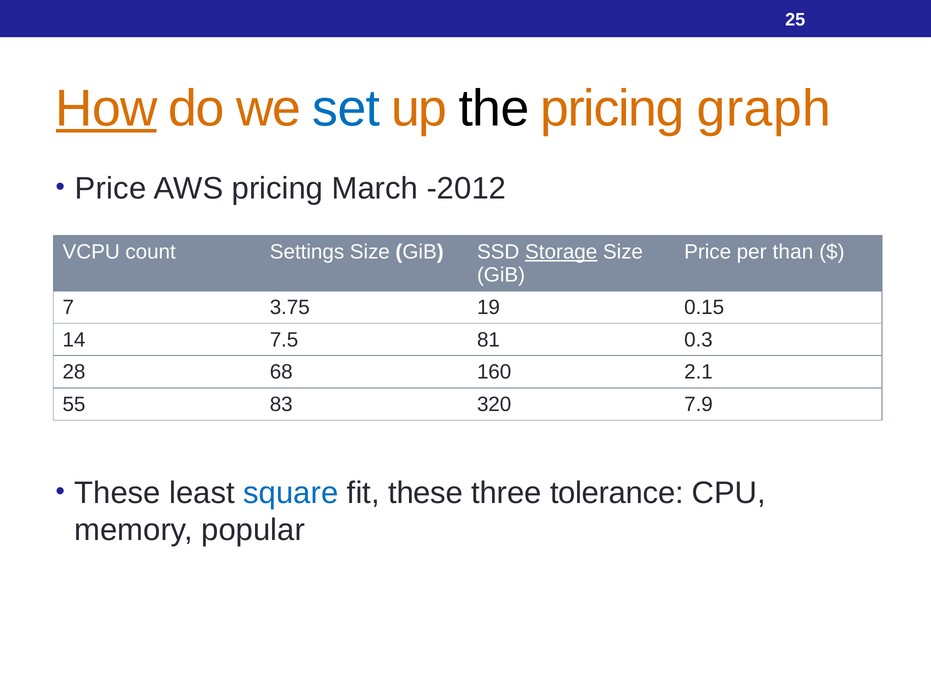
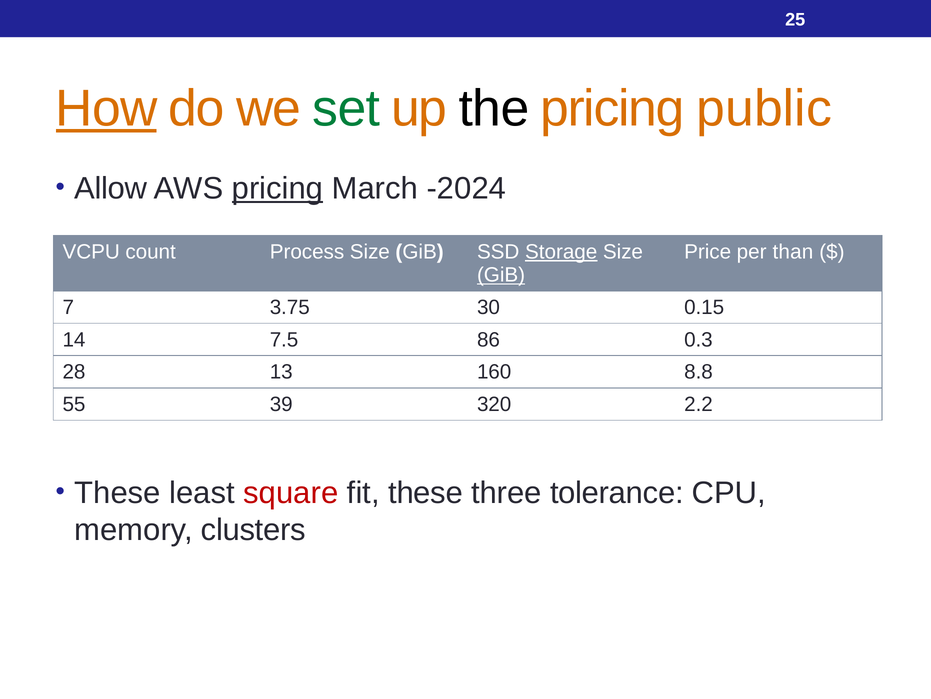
set colour: blue -> green
graph: graph -> public
Price at (111, 188): Price -> Allow
pricing at (278, 188) underline: none -> present
-2012: -2012 -> -2024
Settings: Settings -> Process
GiB at (501, 275) underline: none -> present
19: 19 -> 30
81: 81 -> 86
68: 68 -> 13
2.1: 2.1 -> 8.8
83: 83 -> 39
7.9: 7.9 -> 2.2
square colour: blue -> red
popular: popular -> clusters
